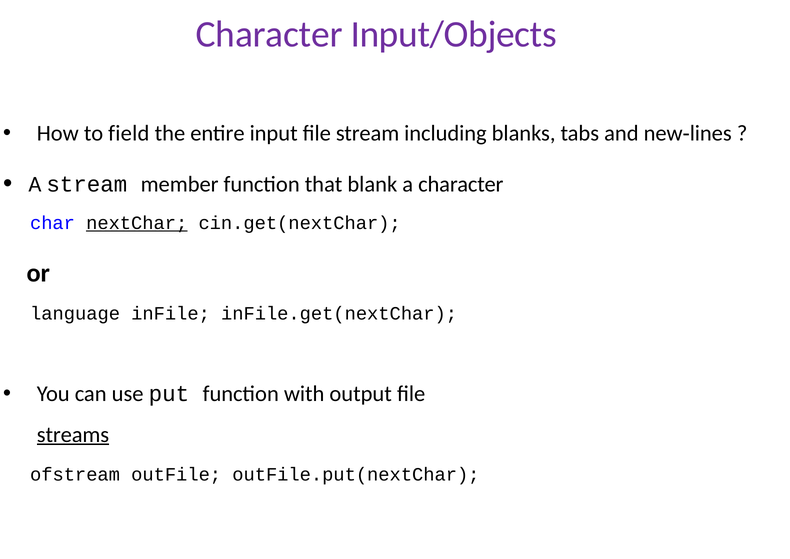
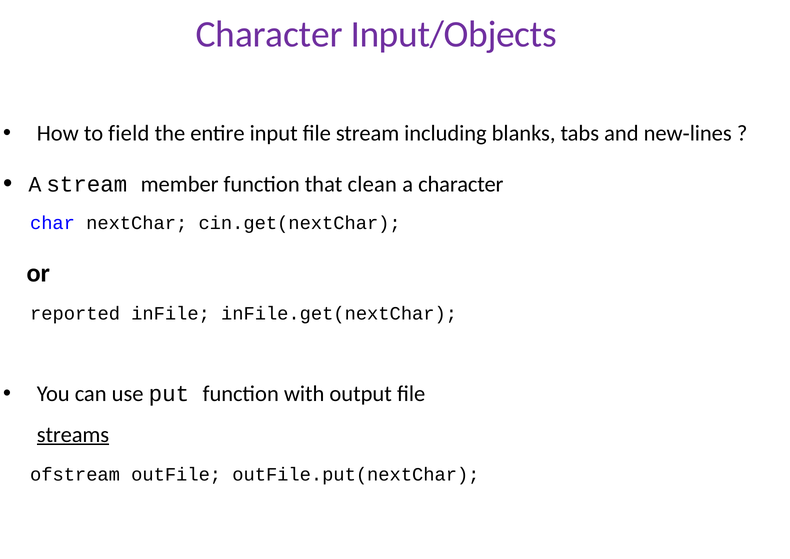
blank: blank -> clean
nextChar underline: present -> none
language: language -> reported
